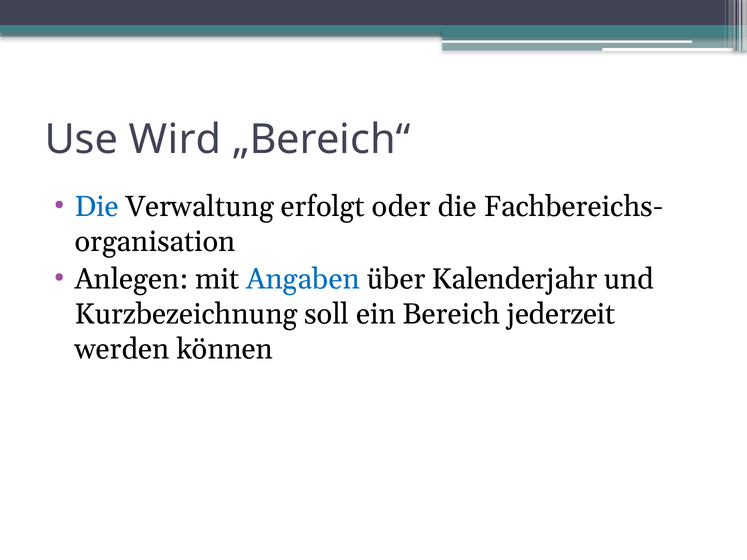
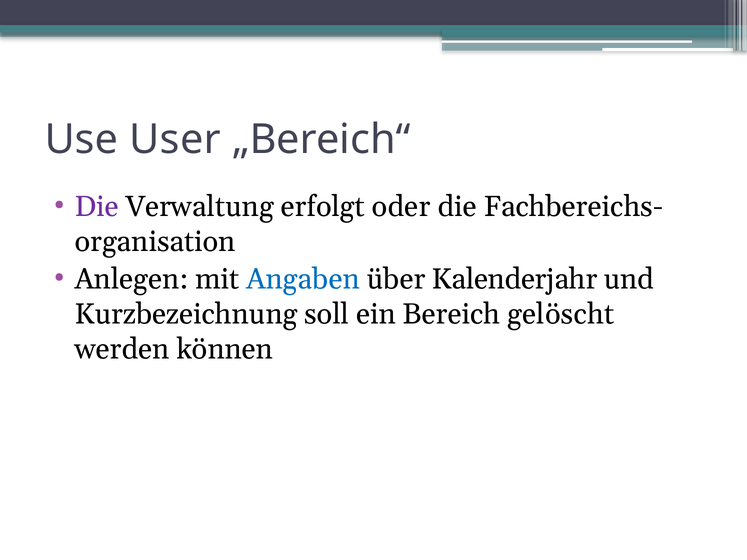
Wird: Wird -> User
Die at (97, 207) colour: blue -> purple
jederzeit: jederzeit -> gelöscht
